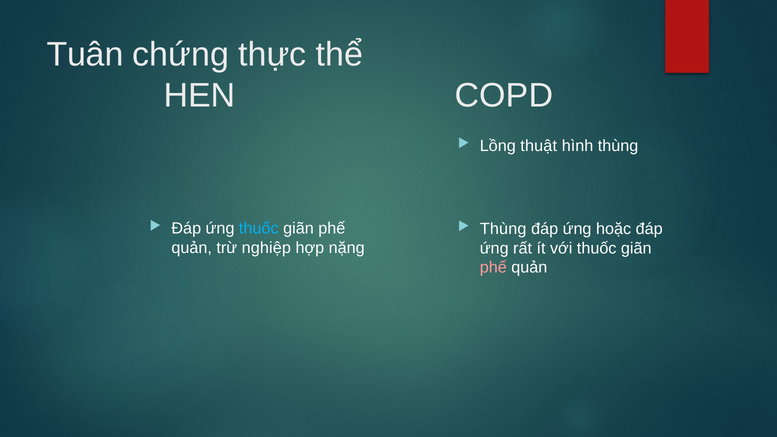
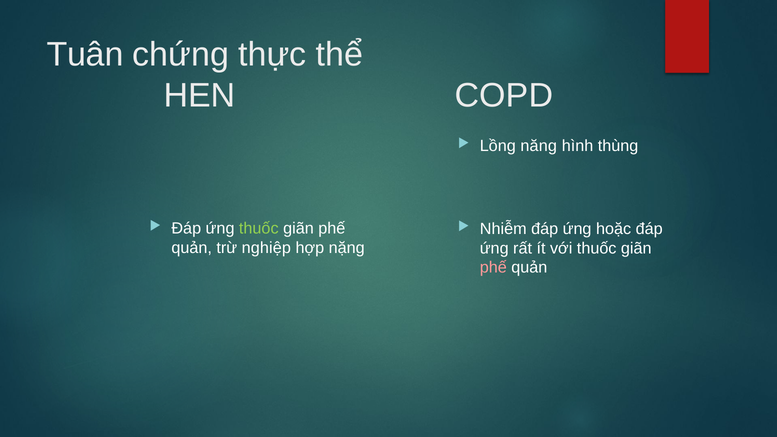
thuật: thuật -> năng
thuốc at (259, 228) colour: light blue -> light green
Thùng at (503, 229): Thùng -> Nhiễm
